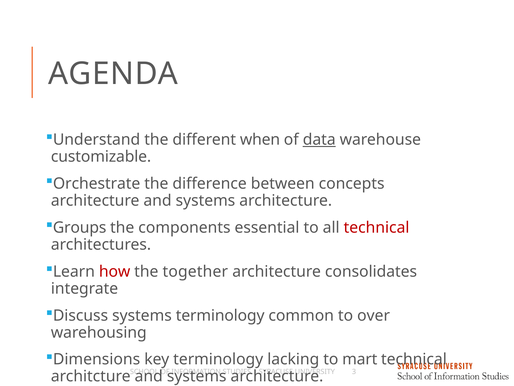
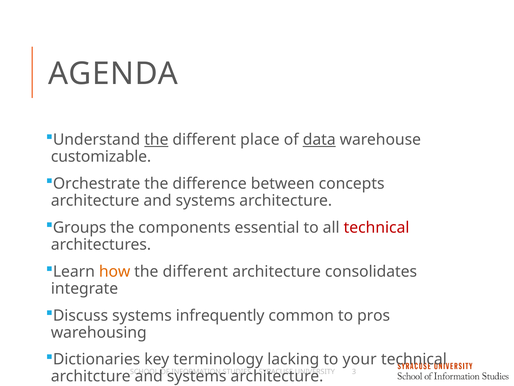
the at (156, 139) underline: none -> present
when: when -> place
how colour: red -> orange
together at (195, 271): together -> different
systems terminology: terminology -> infrequently
over: over -> pros
Dimensions: Dimensions -> Dictionaries
mart: mart -> your
